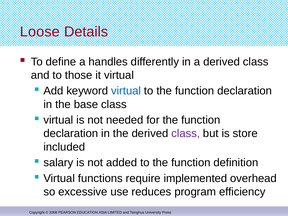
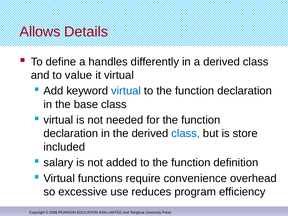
Loose: Loose -> Allows
those: those -> value
class at (186, 133) colour: purple -> blue
implemented: implemented -> convenience
